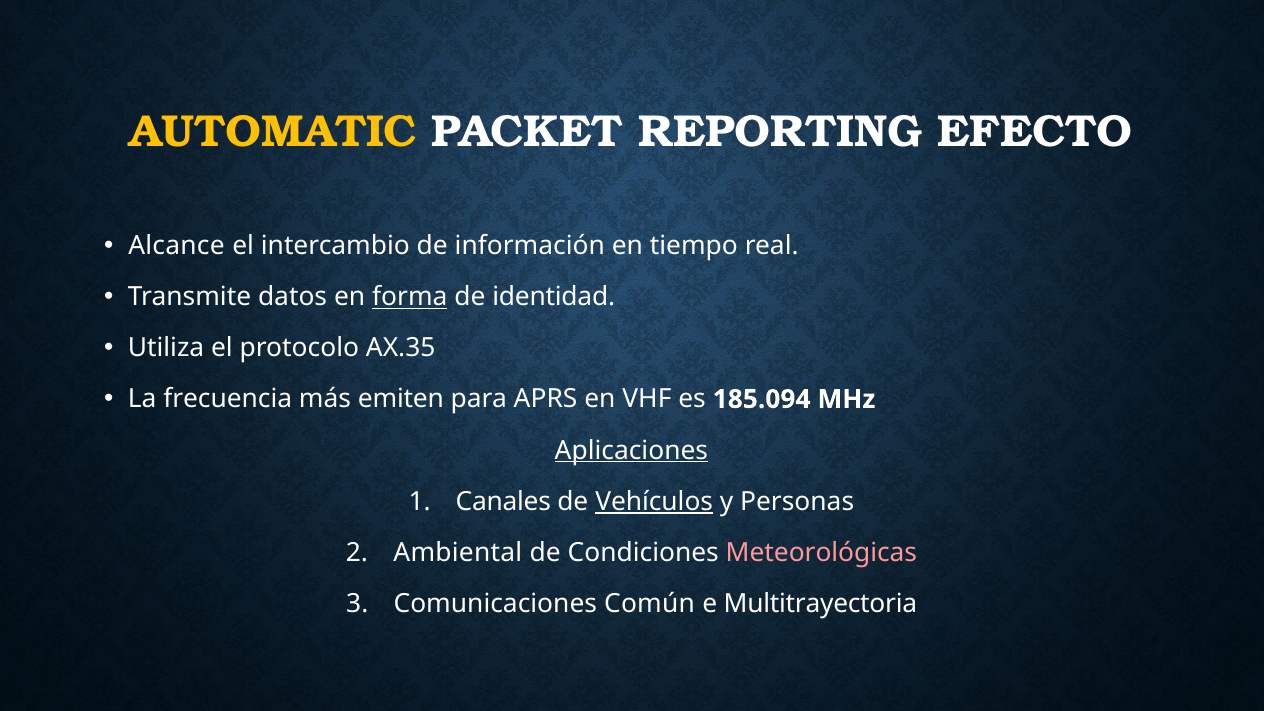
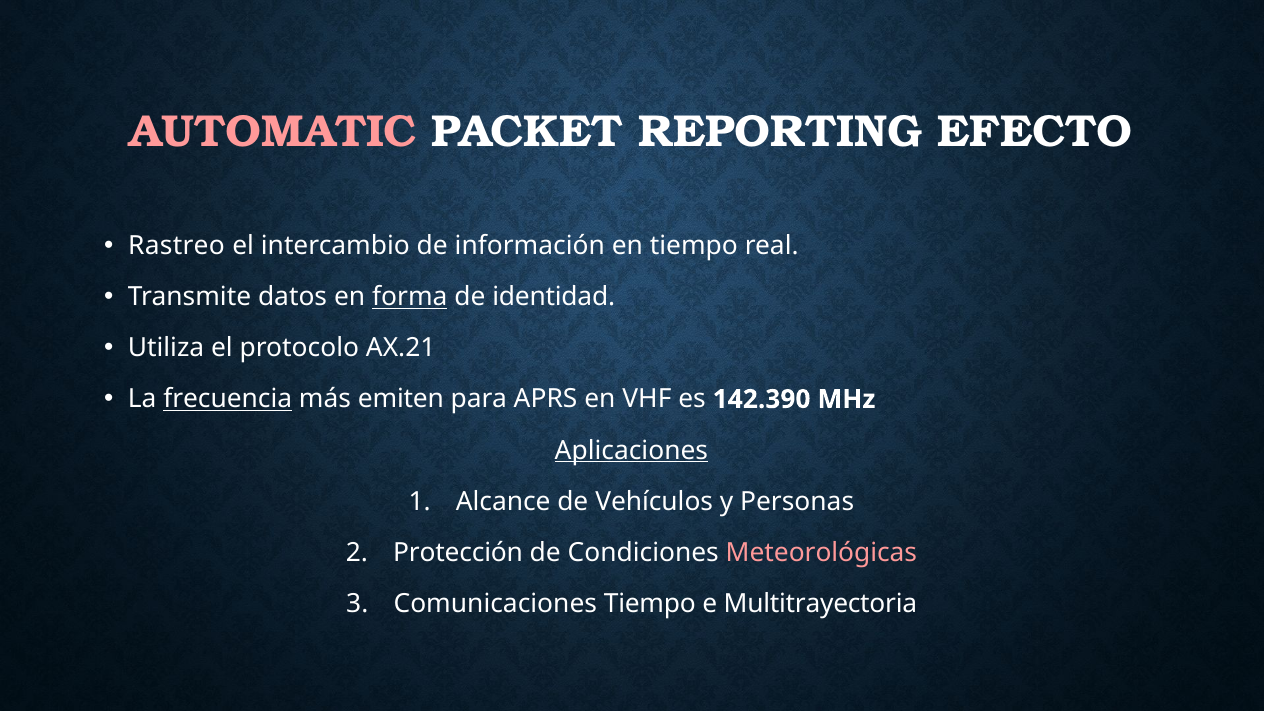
AUTOMATIC colour: yellow -> pink
Alcance: Alcance -> Rastreo
AX.35: AX.35 -> AX.21
frecuencia underline: none -> present
185.094: 185.094 -> 142.390
Canales: Canales -> Alcance
Vehículos underline: present -> none
Ambiental: Ambiental -> Protección
Comunicaciones Común: Común -> Tiempo
